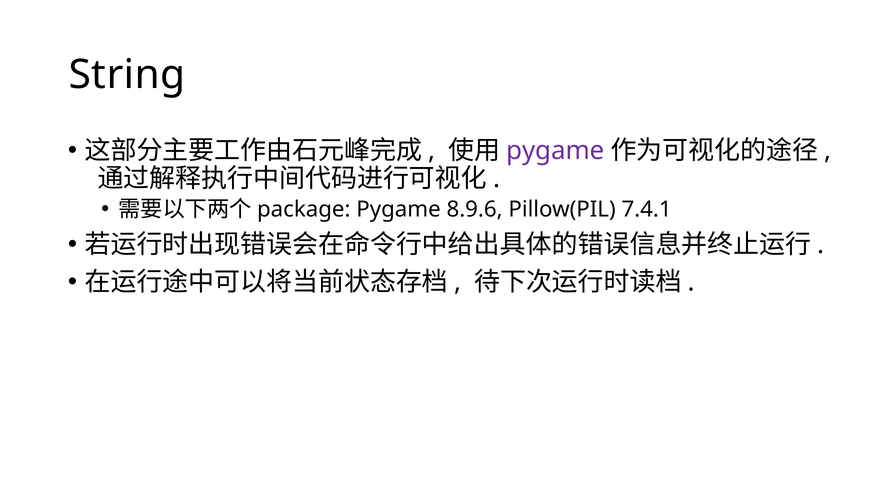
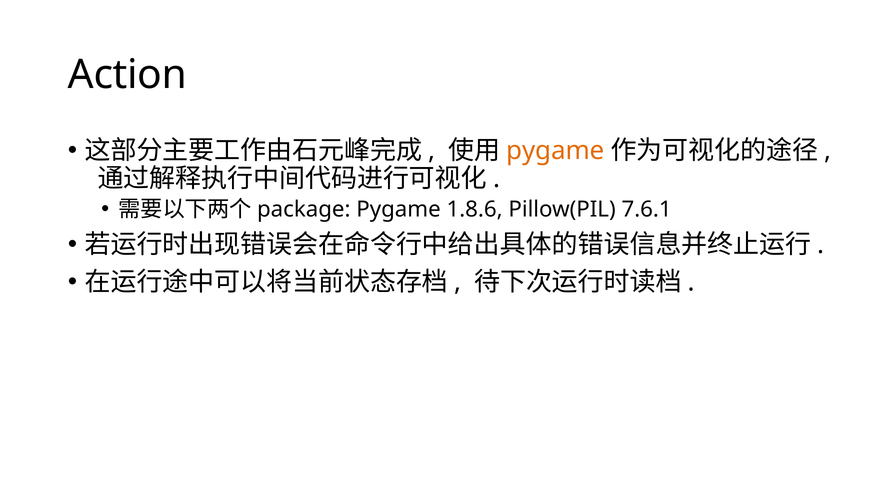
String: String -> Action
pygame at (555, 151) colour: purple -> orange
8.9.6: 8.9.6 -> 1.8.6
7.4.1: 7.4.1 -> 7.6.1
